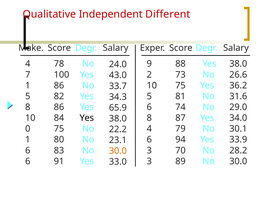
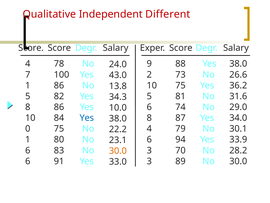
Make at (31, 48): Make -> Score
33.7: 33.7 -> 13.8
65.9: 65.9 -> 10.0
Yes at (87, 118) colour: black -> blue
